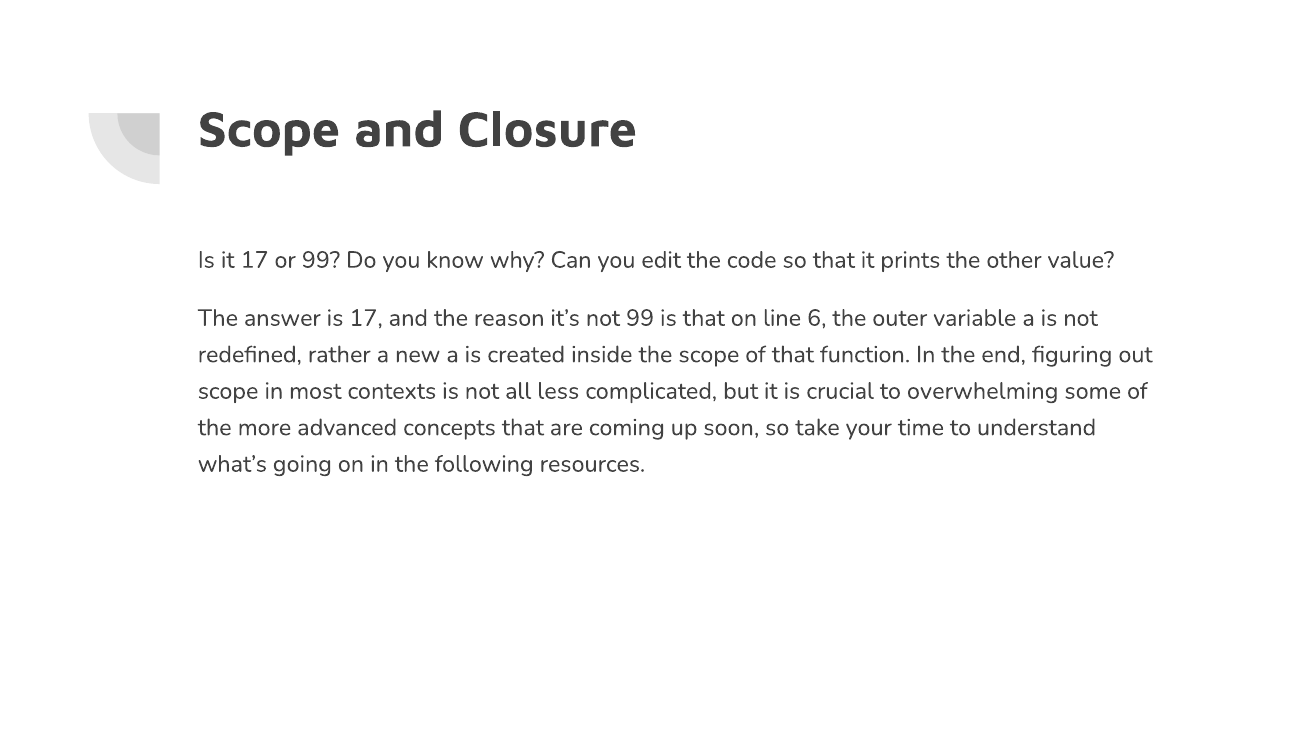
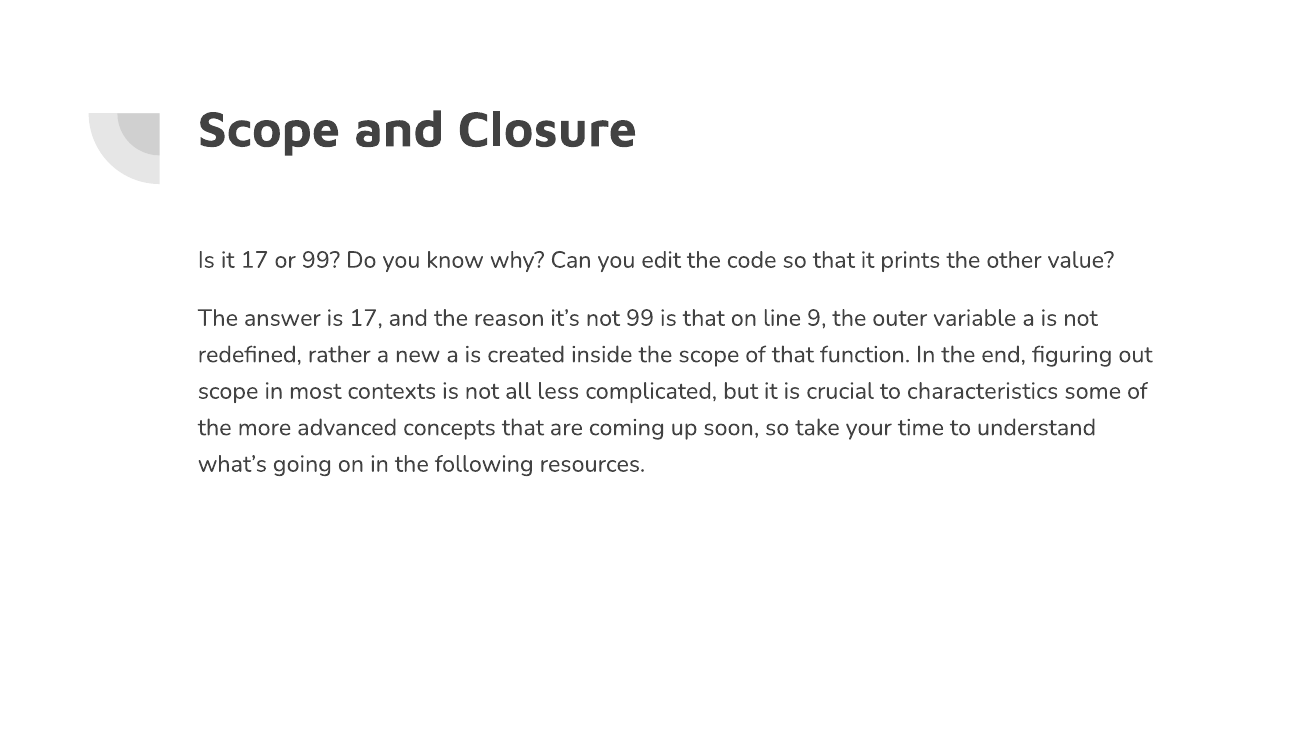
6: 6 -> 9
overwhelming: overwhelming -> characteristics
